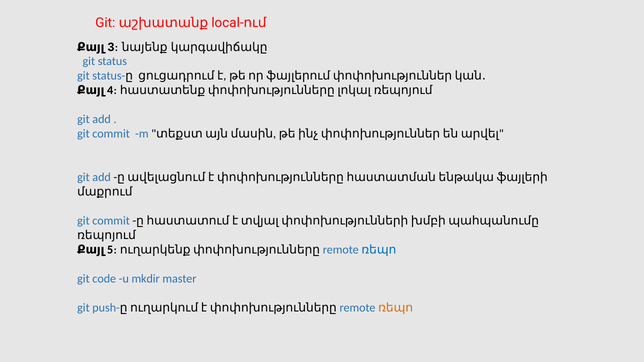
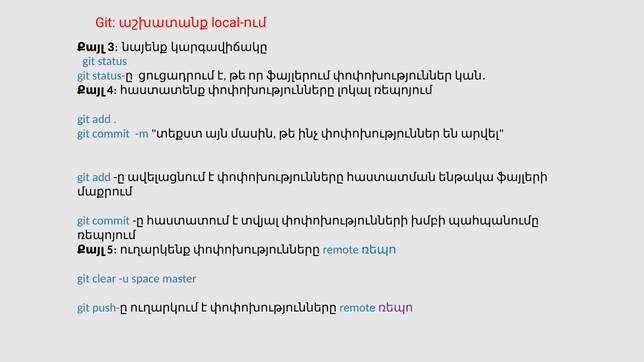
code: code -> clear
mkdir: mkdir -> space
ռեպո at (396, 308) colour: orange -> purple
